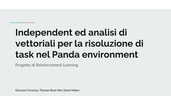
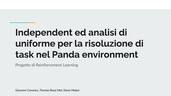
vettoriali: vettoriali -> uniforme
